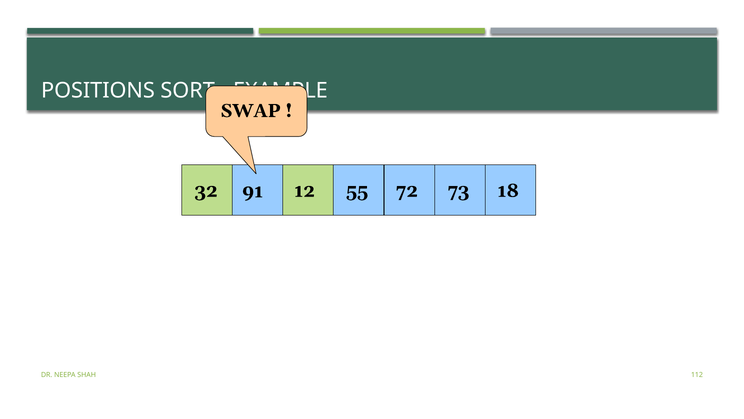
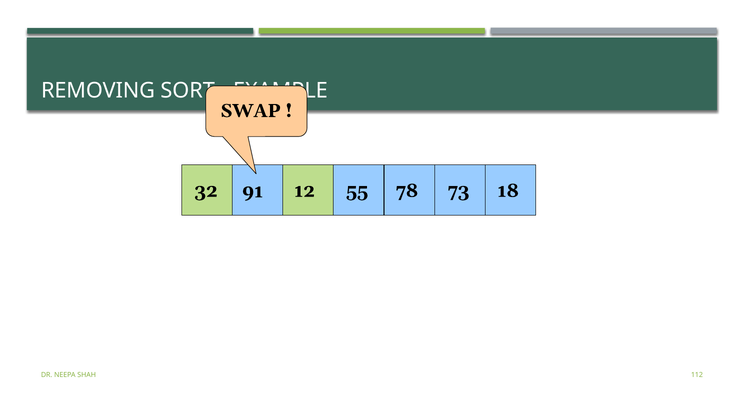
POSITIONS: POSITIONS -> REMOVING
72: 72 -> 78
